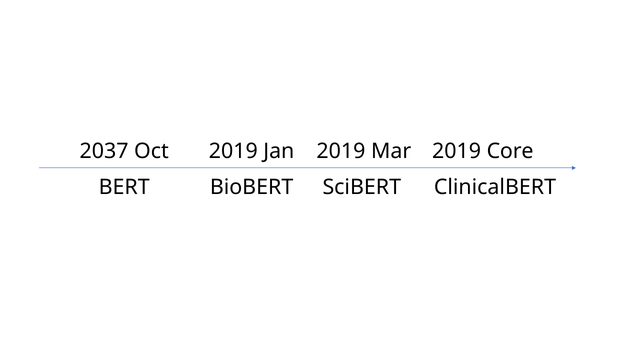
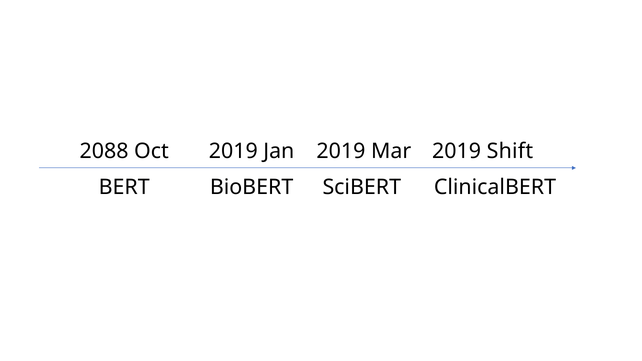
2037: 2037 -> 2088
Core: Core -> Shift
